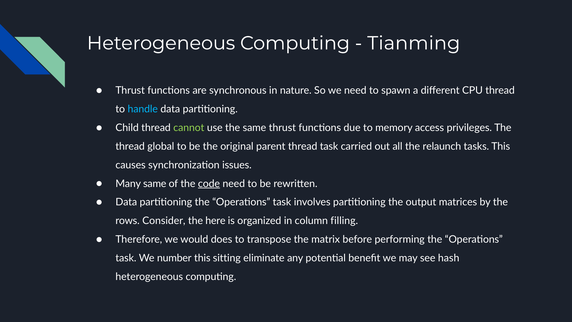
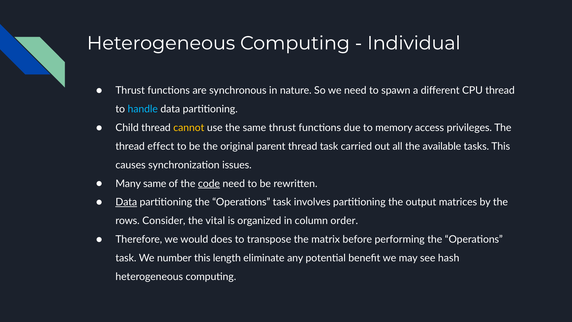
Tianming: Tianming -> Individual
cannot colour: light green -> yellow
global: global -> effect
relaunch: relaunch -> available
Data at (126, 202) underline: none -> present
here: here -> vital
filling: filling -> order
sitting: sitting -> length
